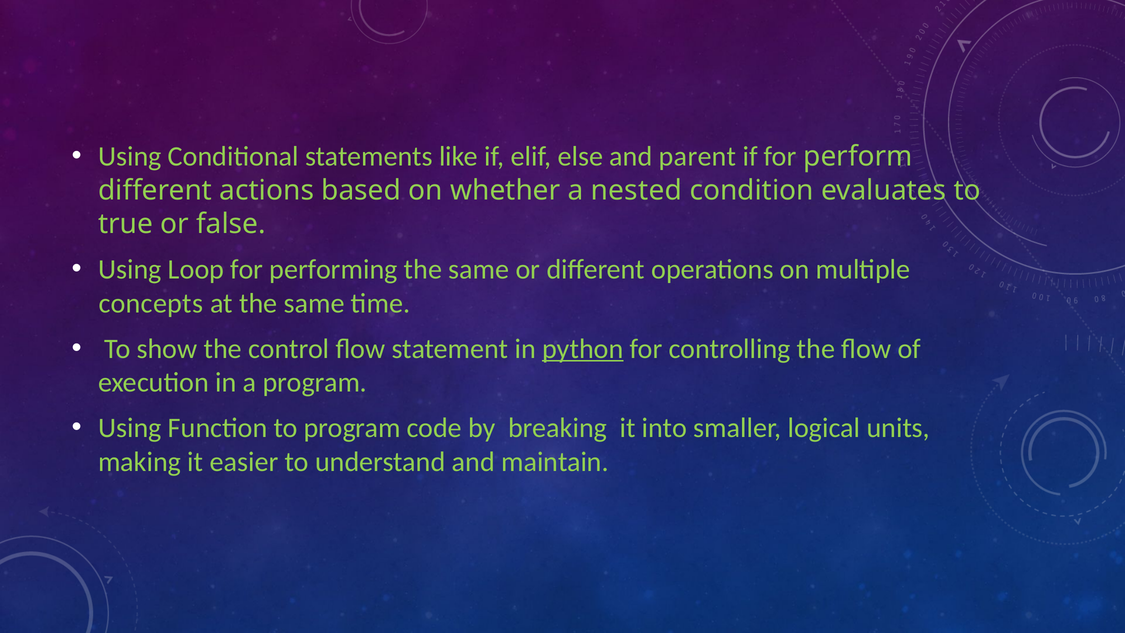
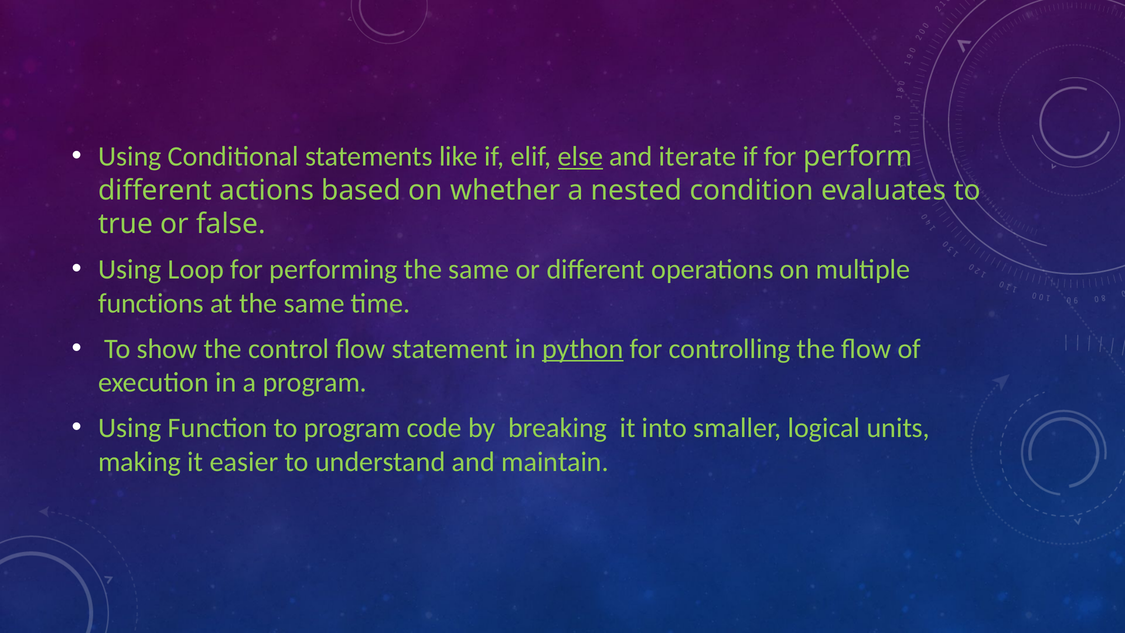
else underline: none -> present
parent: parent -> iterate
concepts: concepts -> functions
